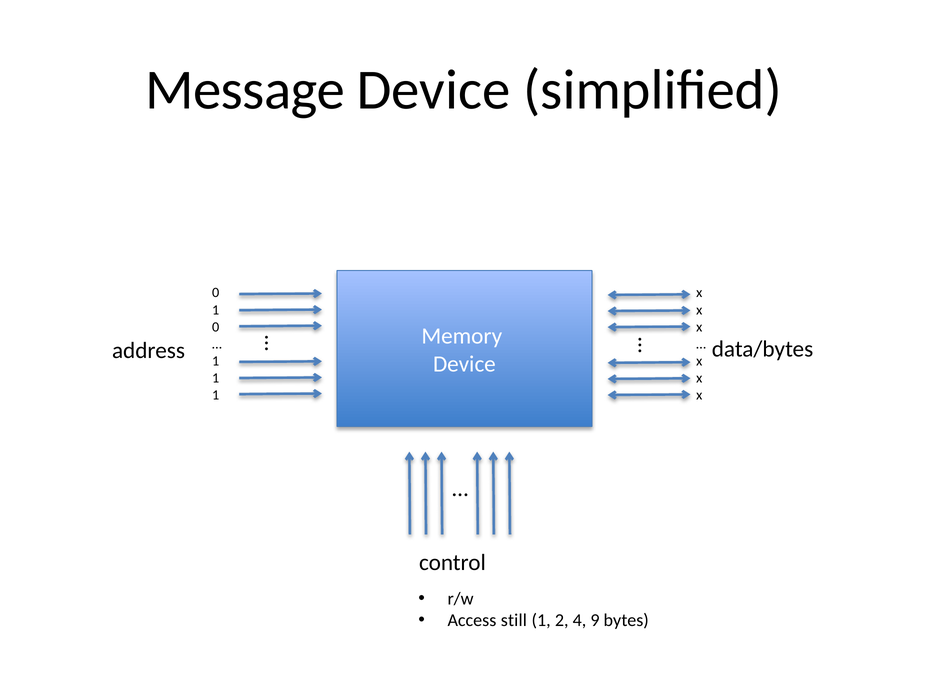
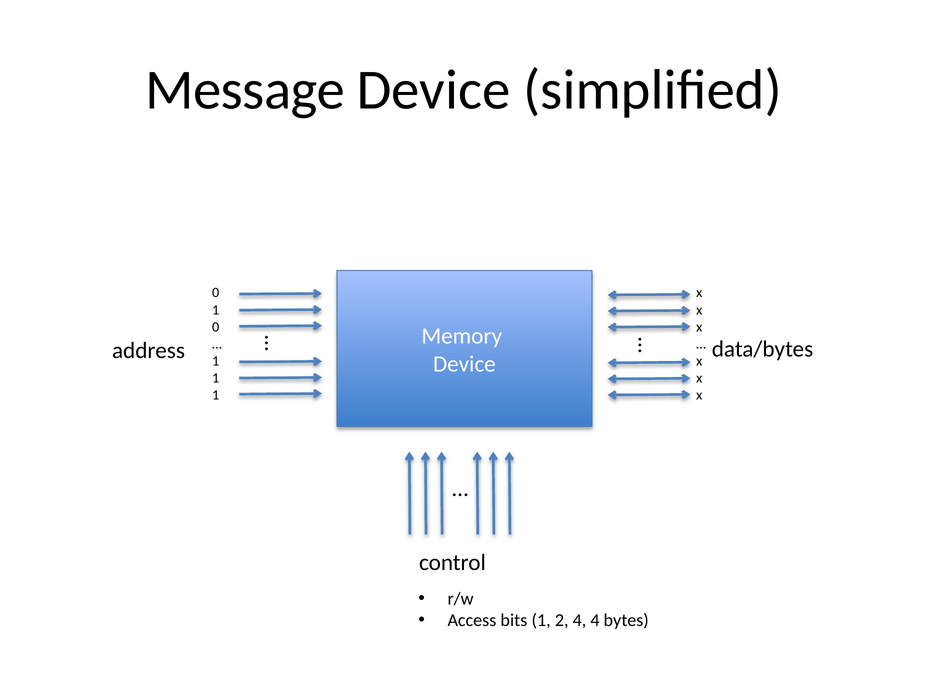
still: still -> bits
4 9: 9 -> 4
